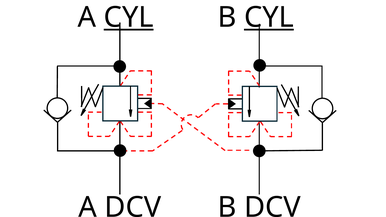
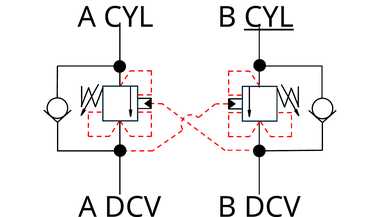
CYL at (129, 17) underline: present -> none
